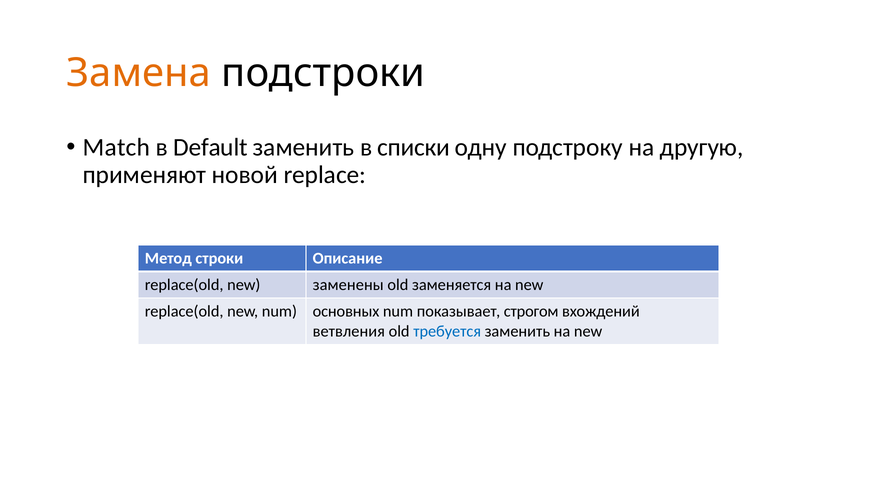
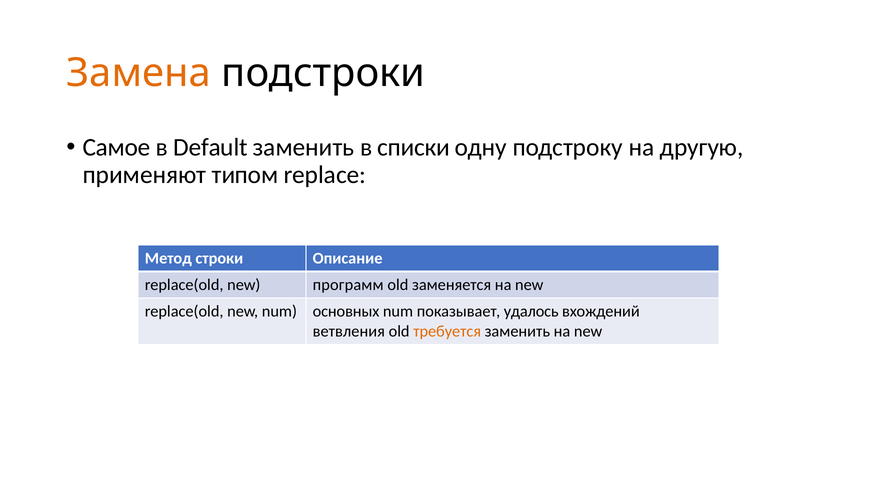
Match: Match -> Самое
новой: новой -> типом
заменены: заменены -> программ
строгом: строгом -> удалось
требуется colour: blue -> orange
